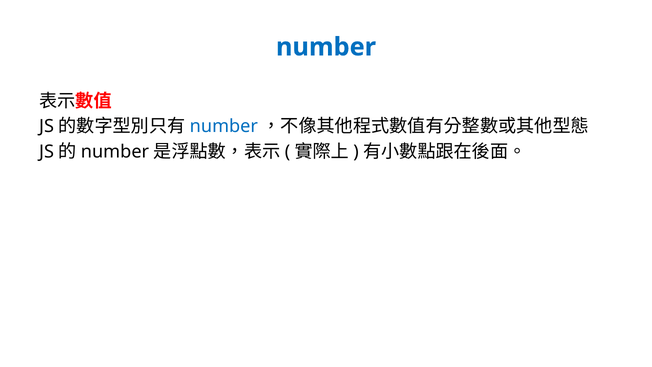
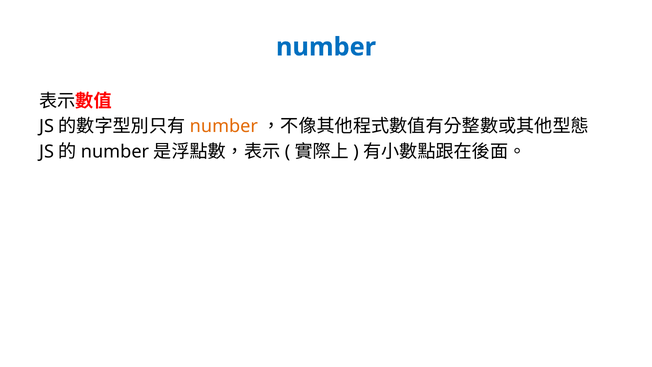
number at (224, 126) colour: blue -> orange
